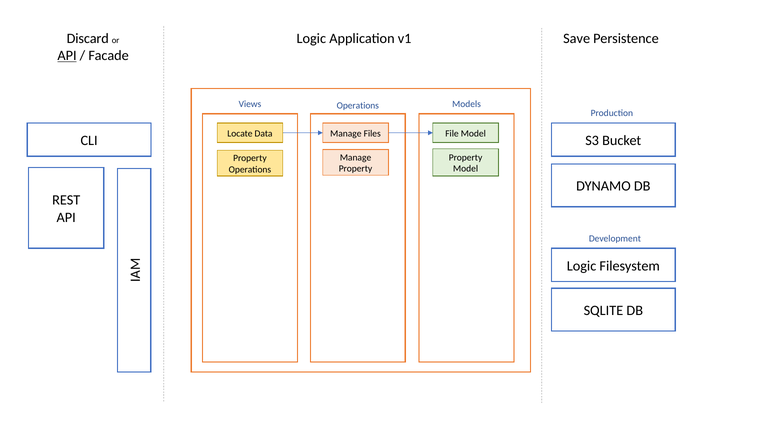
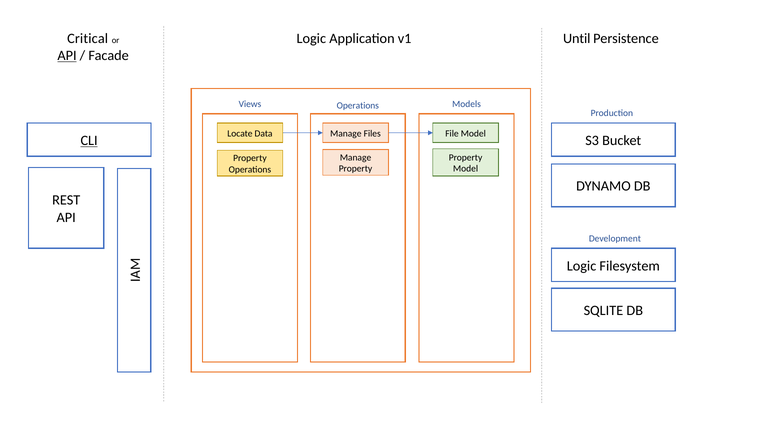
Discard: Discard -> Critical
Save: Save -> Until
CLI underline: none -> present
